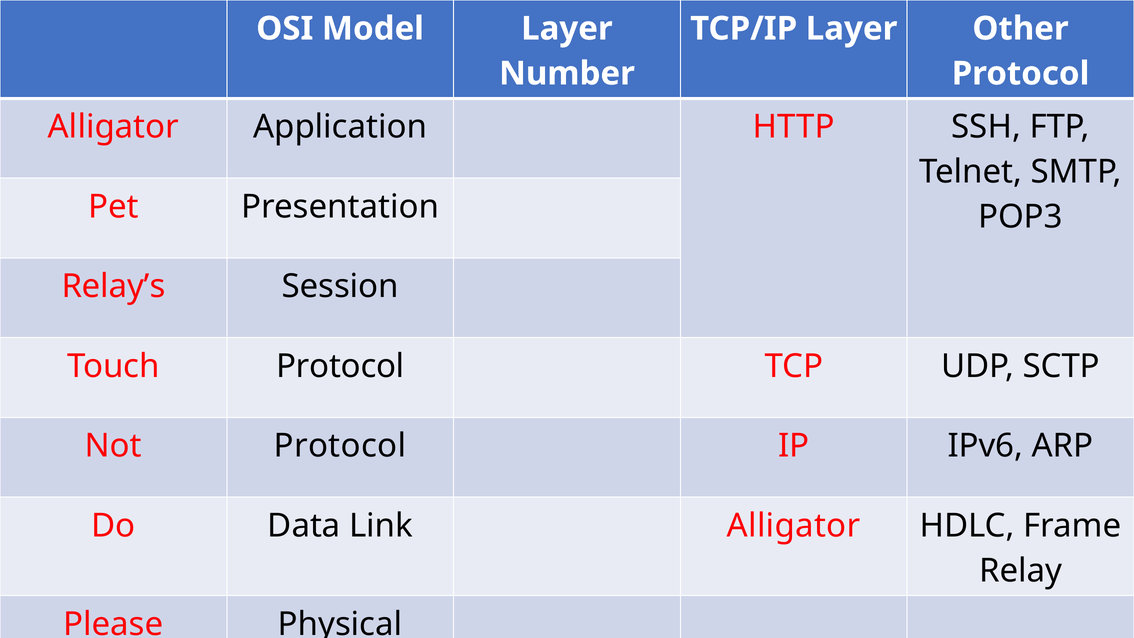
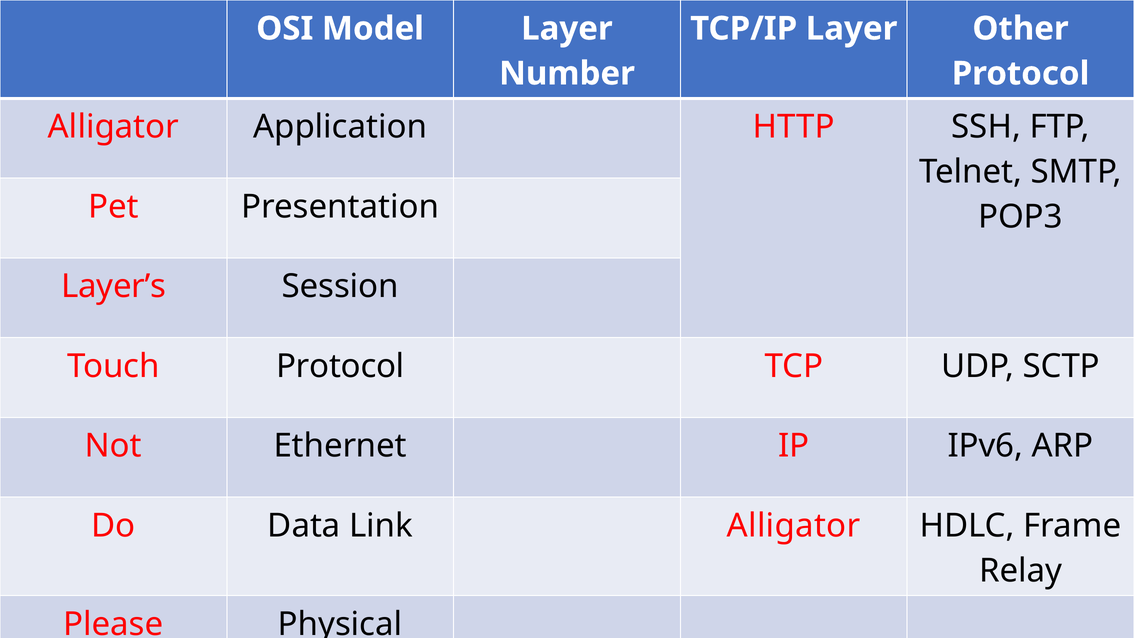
Relay’s: Relay’s -> Layer’s
Not Protocol: Protocol -> Ethernet
